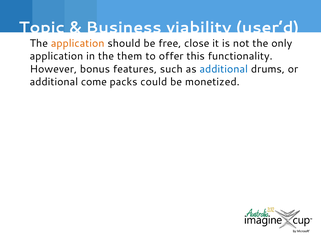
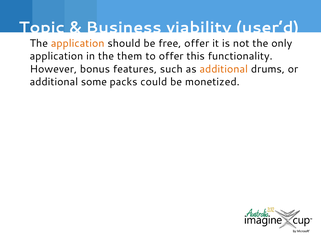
free close: close -> offer
additional at (224, 69) colour: blue -> orange
come: come -> some
